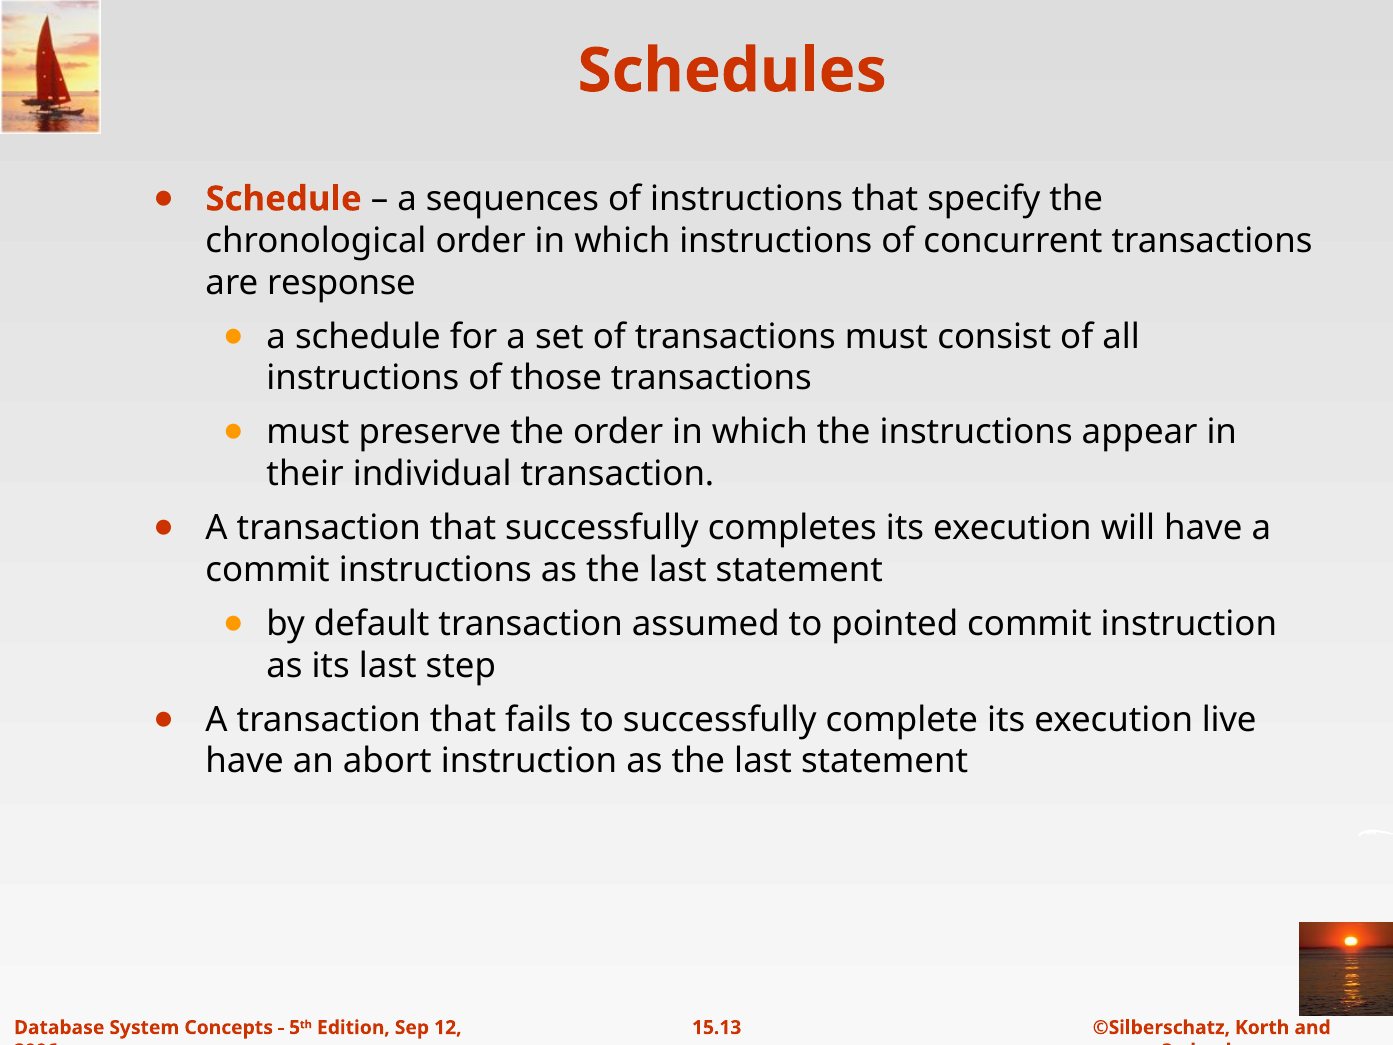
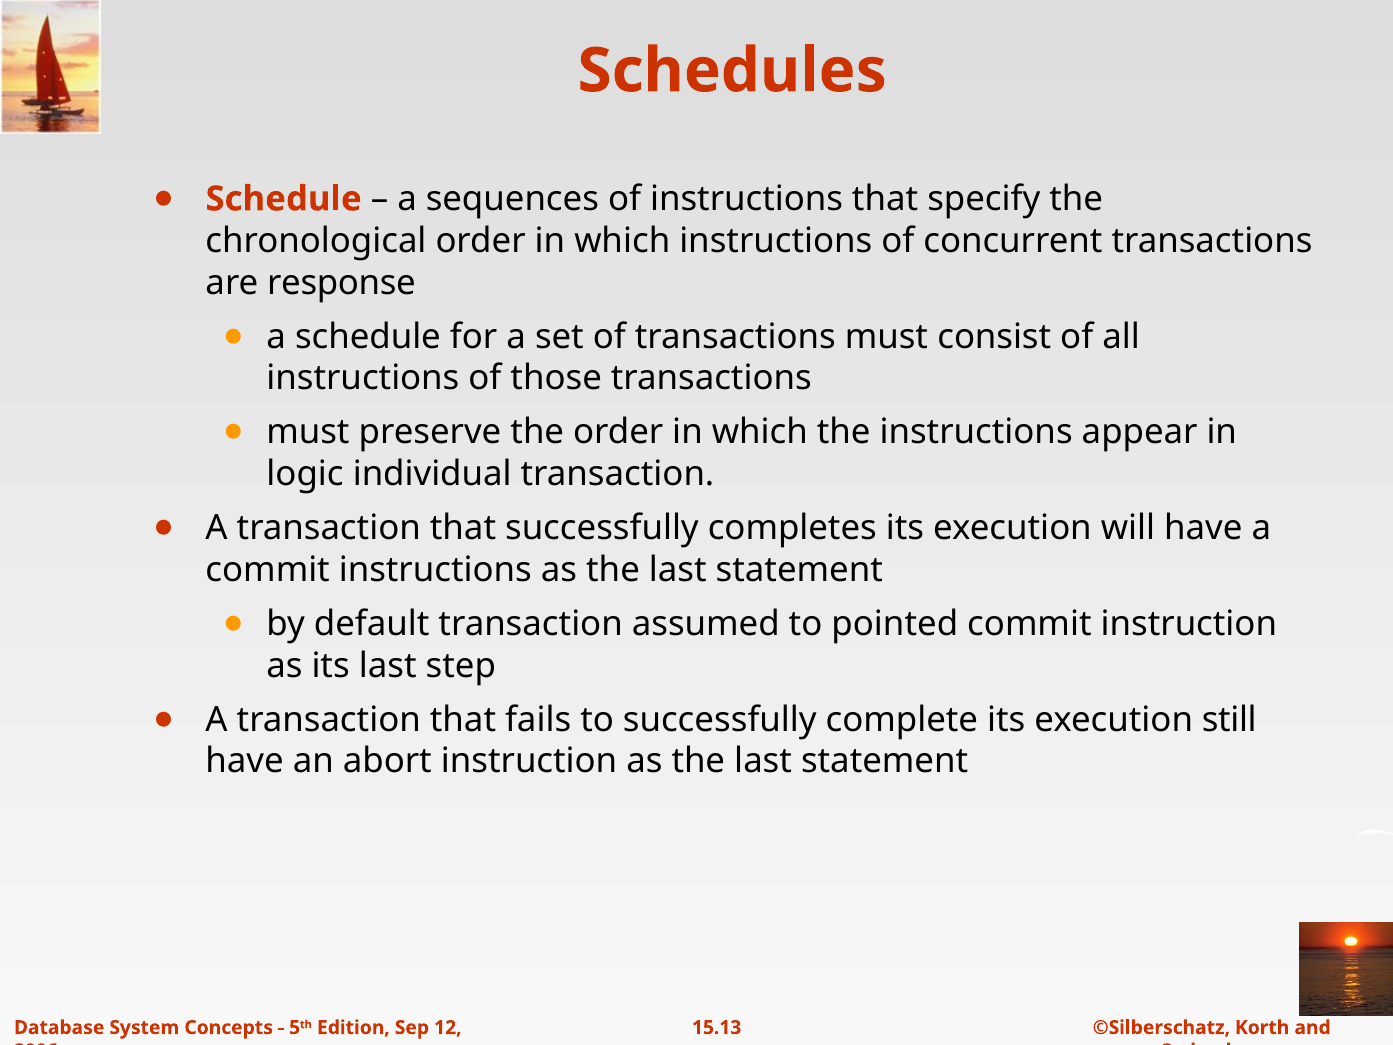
their: their -> logic
live: live -> still
